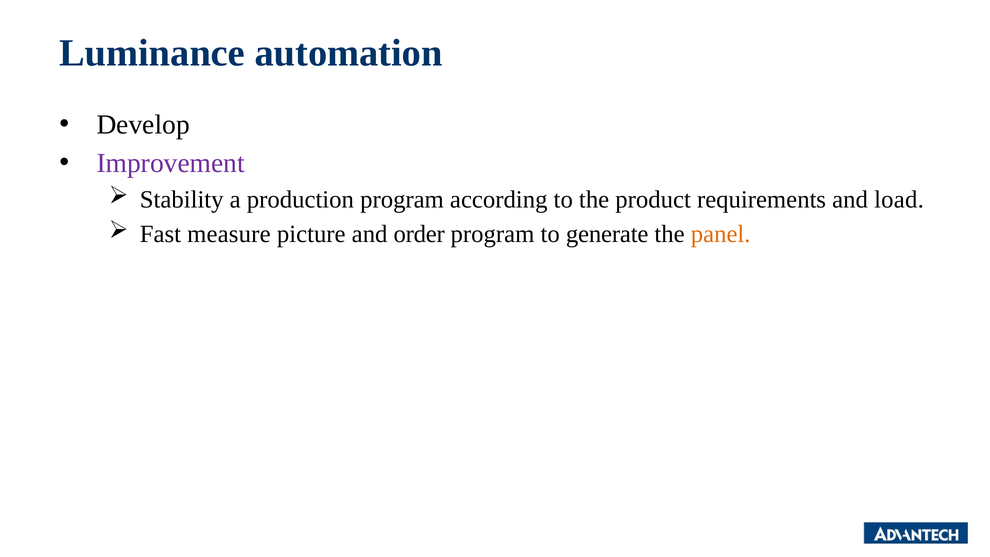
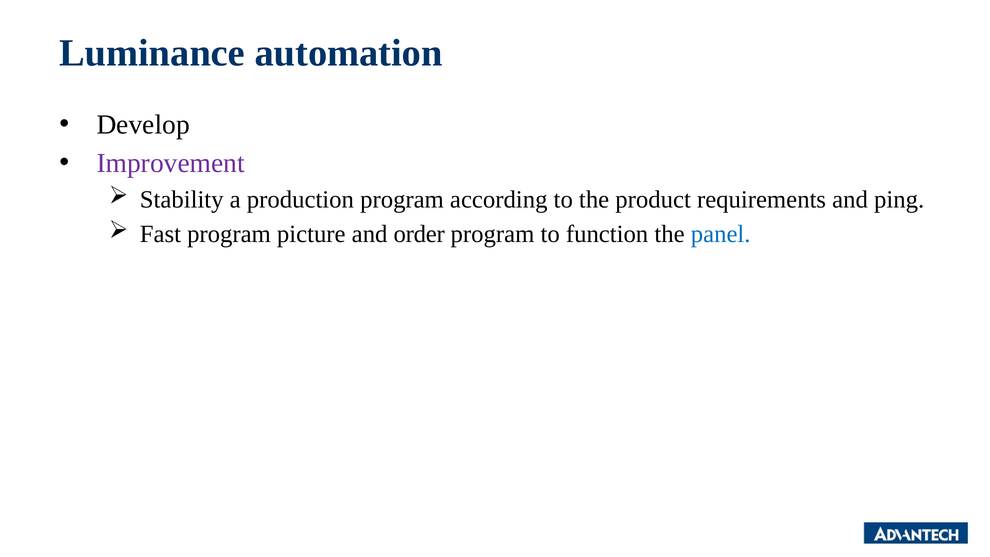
load: load -> ping
Fast measure: measure -> program
generate: generate -> function
panel colour: orange -> blue
